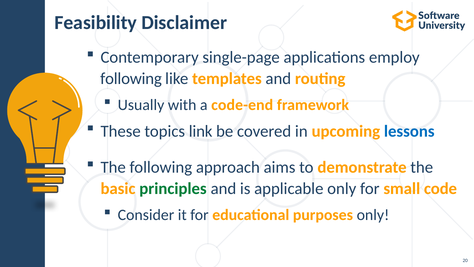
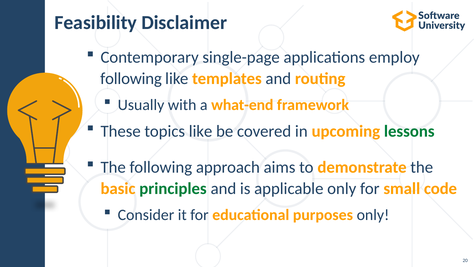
code-end: code-end -> what-end
topics link: link -> like
lessons colour: blue -> green
